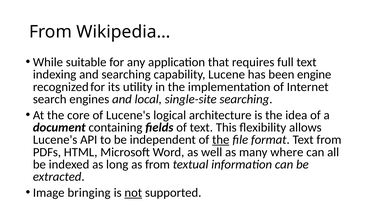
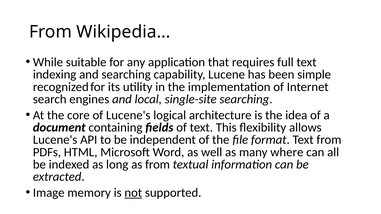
engine: engine -> simple
the at (221, 140) underline: present -> none
bringing: bringing -> memory
